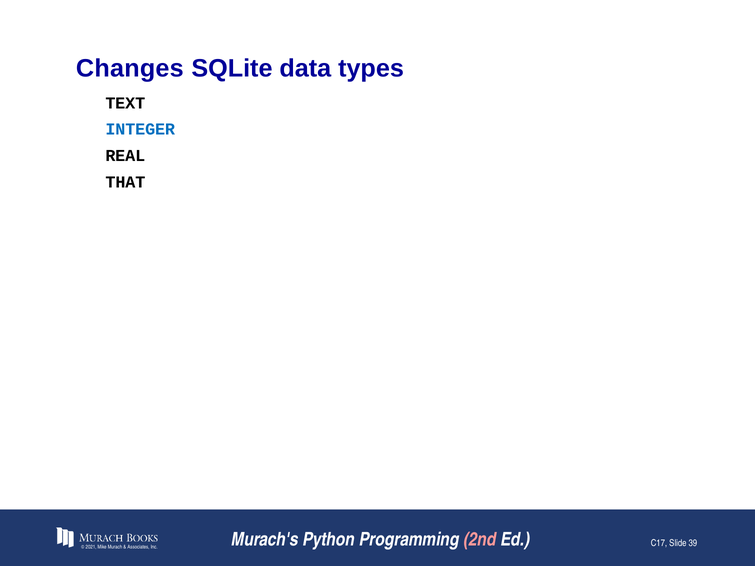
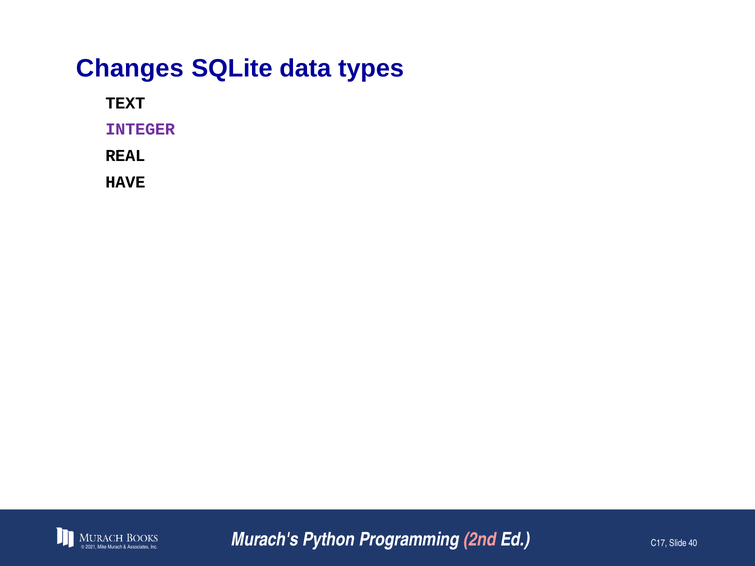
INTEGER colour: blue -> purple
THAT: THAT -> HAVE
39: 39 -> 40
